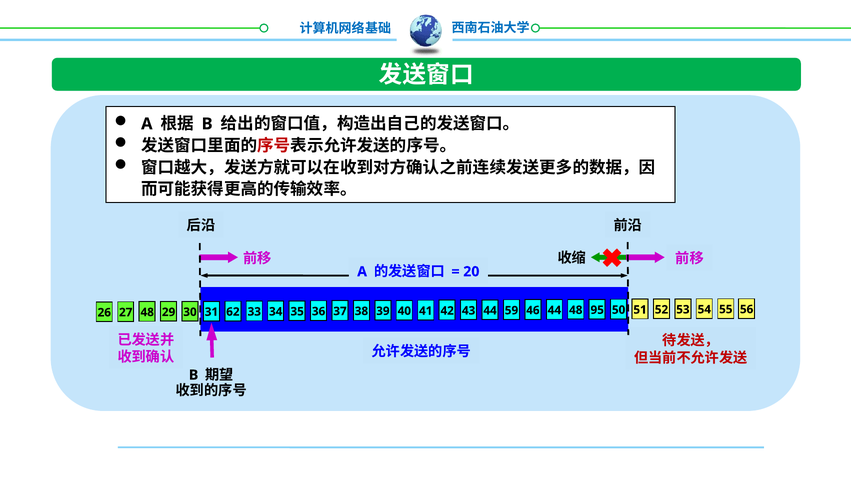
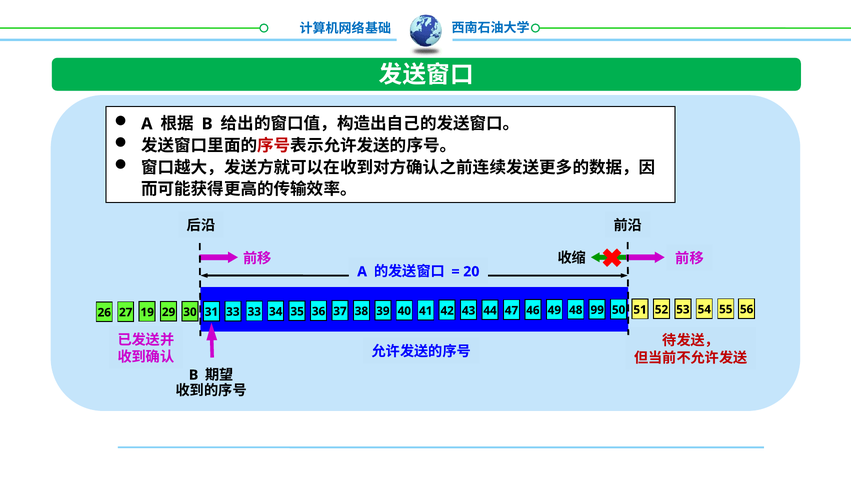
27 48: 48 -> 19
31 62: 62 -> 33
59: 59 -> 47
46 44: 44 -> 49
95: 95 -> 99
